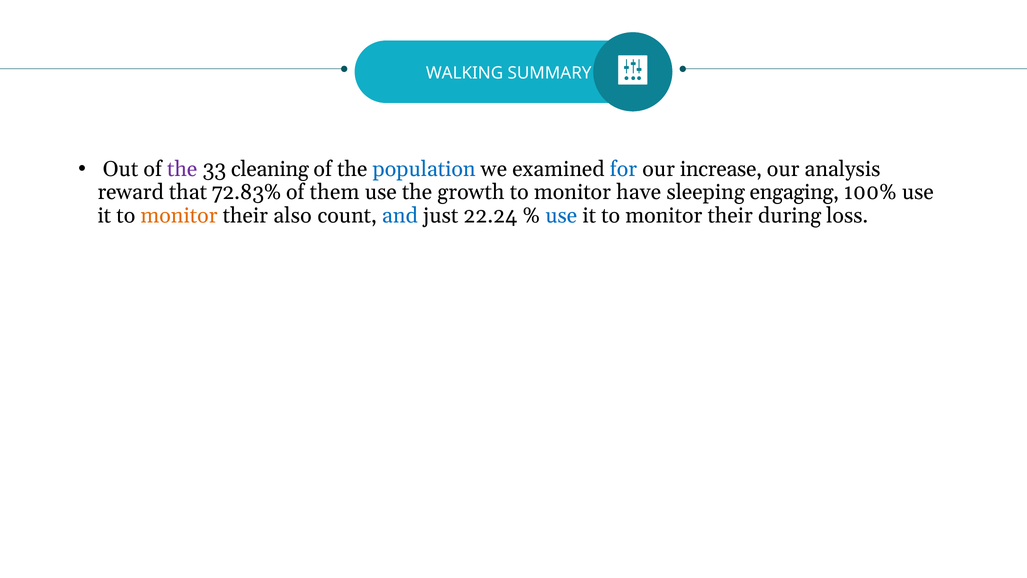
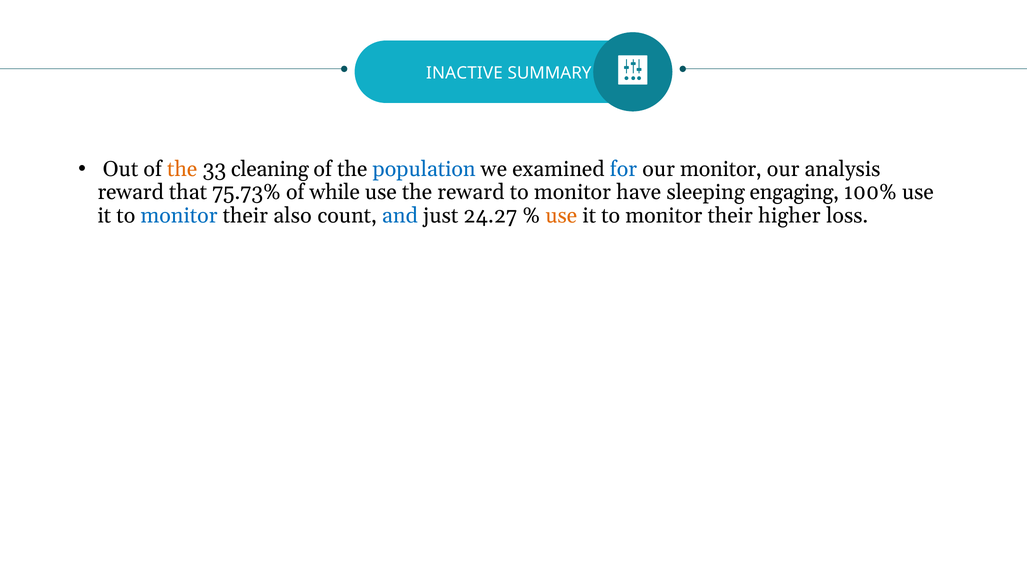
WALKING: WALKING -> INACTIVE
the at (182, 169) colour: purple -> orange
our increase: increase -> monitor
72.83%: 72.83% -> 75.73%
them: them -> while
the growth: growth -> reward
monitor at (179, 215) colour: orange -> blue
22.24: 22.24 -> 24.27
use at (561, 215) colour: blue -> orange
during: during -> higher
